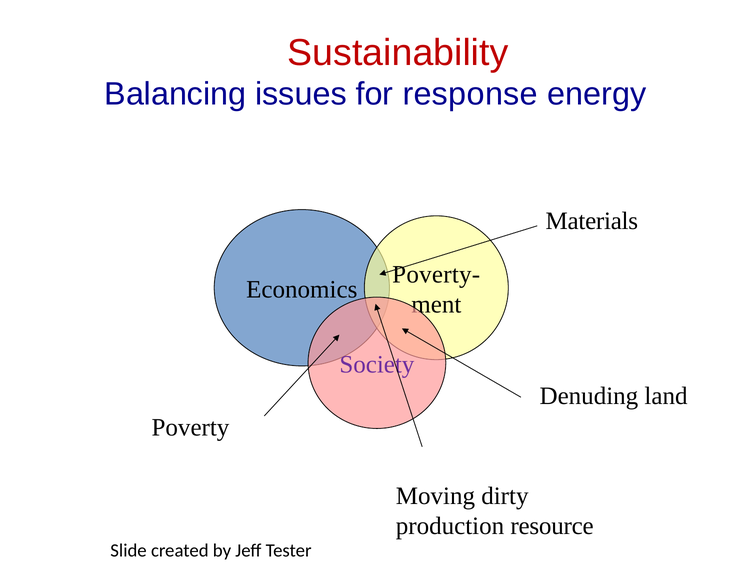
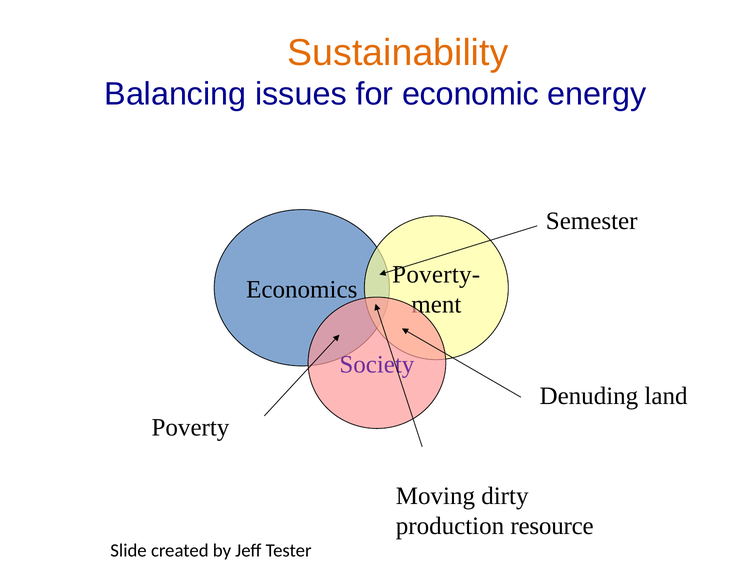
Sustainability colour: red -> orange
response: response -> economic
Materials: Materials -> Semester
